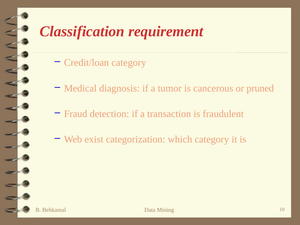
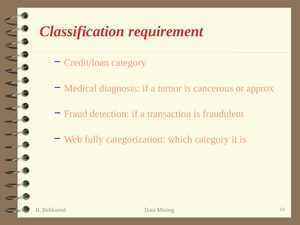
pruned: pruned -> approx
exist: exist -> fully
